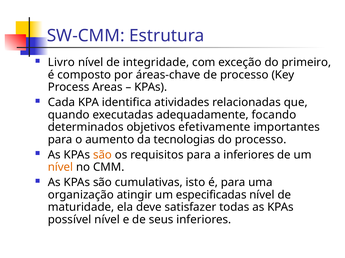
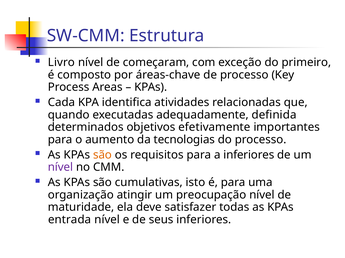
integridade: integridade -> começaram
focando: focando -> definida
nível at (61, 168) colour: orange -> purple
especificadas: especificadas -> preocupação
possível: possível -> entrada
